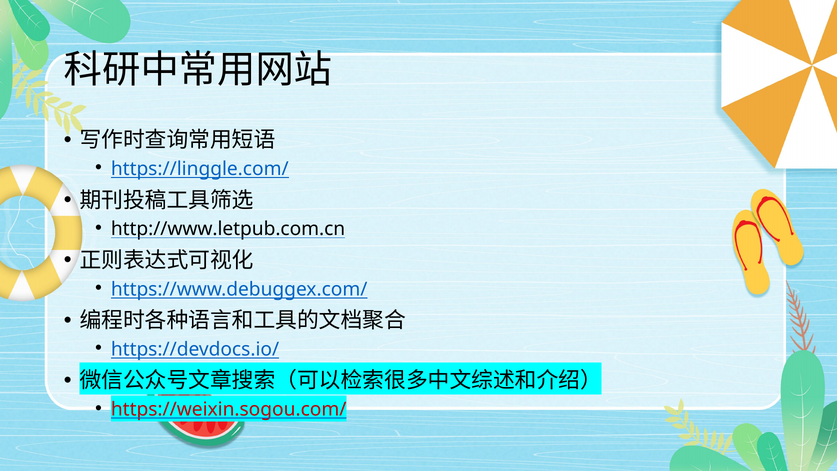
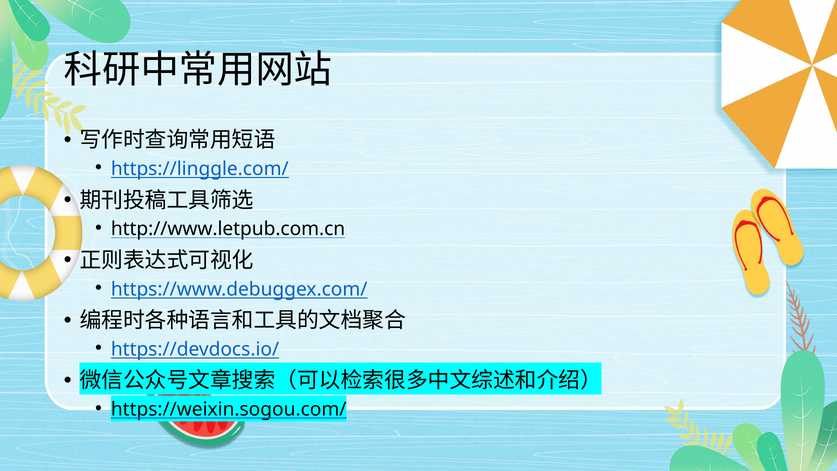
https://weixin.sogou.com/ colour: red -> black
